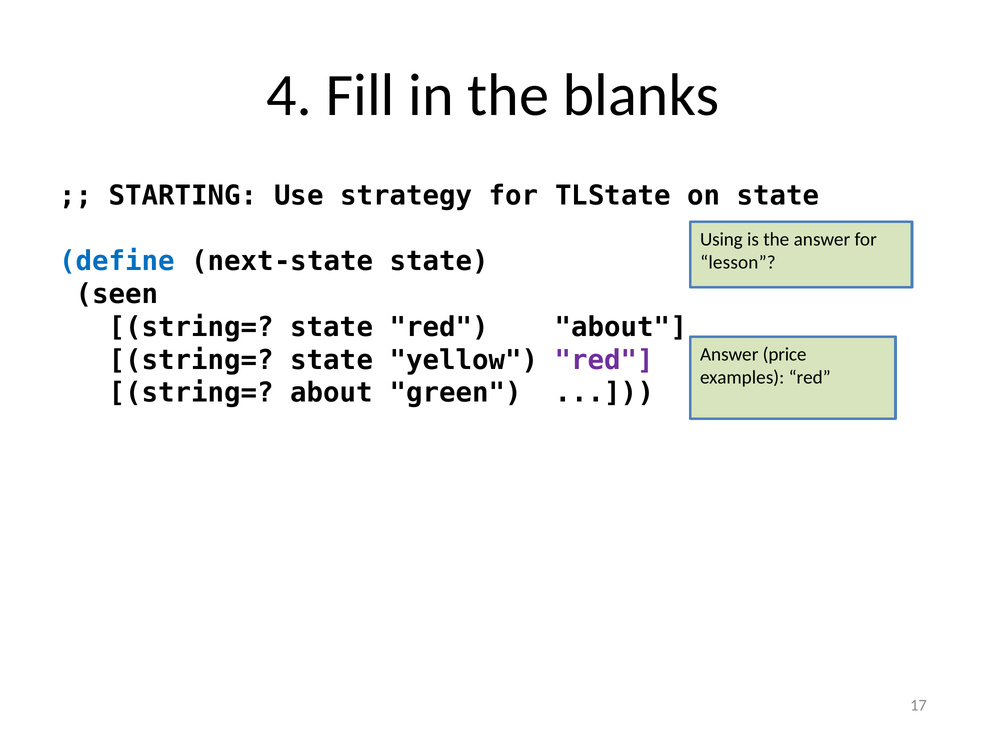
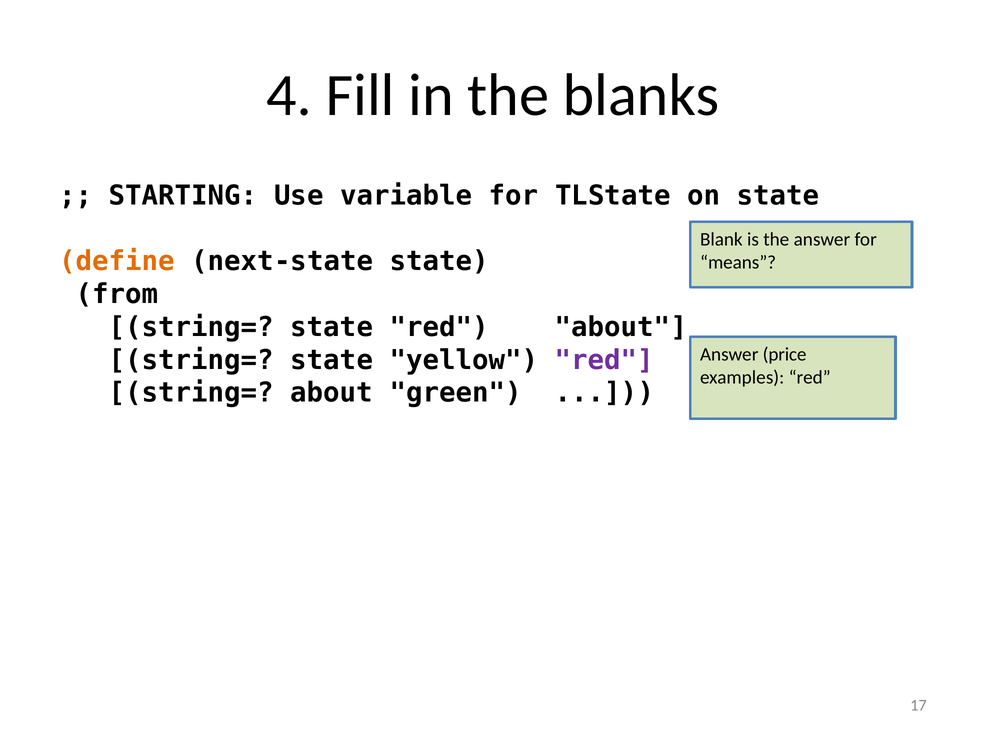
strategy: strategy -> variable
Using: Using -> Blank
define colour: blue -> orange
lesson: lesson -> means
seen: seen -> from
